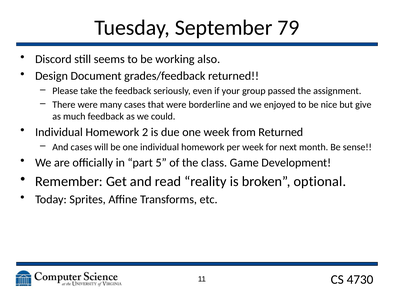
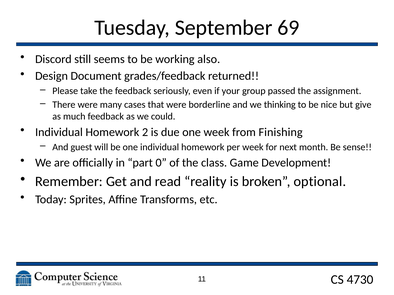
79: 79 -> 69
enjoyed: enjoyed -> thinking
from Returned: Returned -> Finishing
And cases: cases -> guest
5: 5 -> 0
